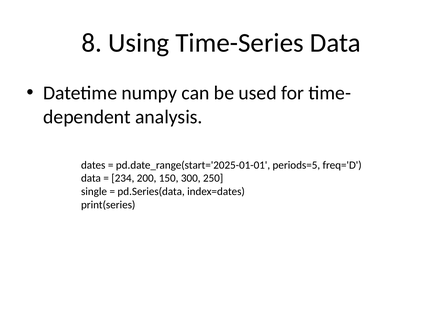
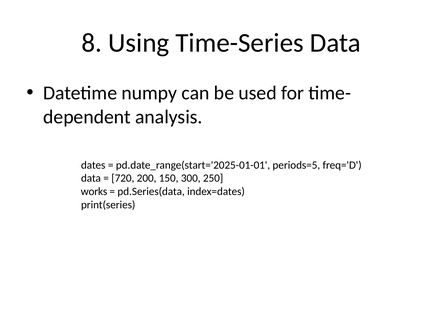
234: 234 -> 720
single: single -> works
